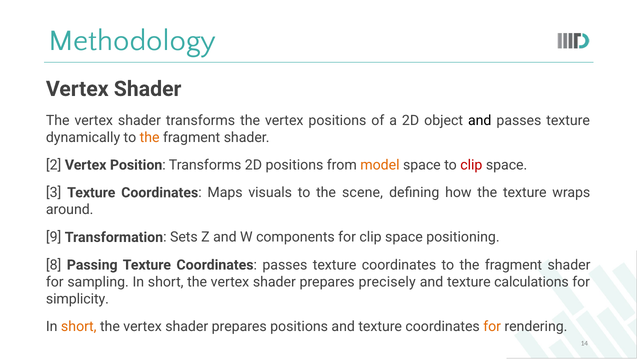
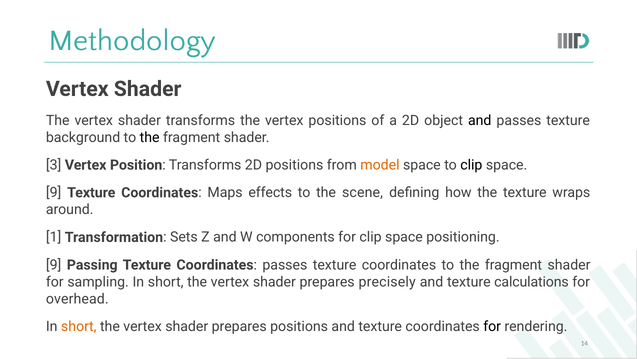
dynamically: dynamically -> background
the at (150, 137) colour: orange -> black
2: 2 -> 3
clip at (471, 165) colour: red -> black
3 at (54, 192): 3 -> 9
visuals: visuals -> effects
9: 9 -> 1
8 at (54, 264): 8 -> 9
simplicity: simplicity -> overhead
for at (492, 326) colour: orange -> black
